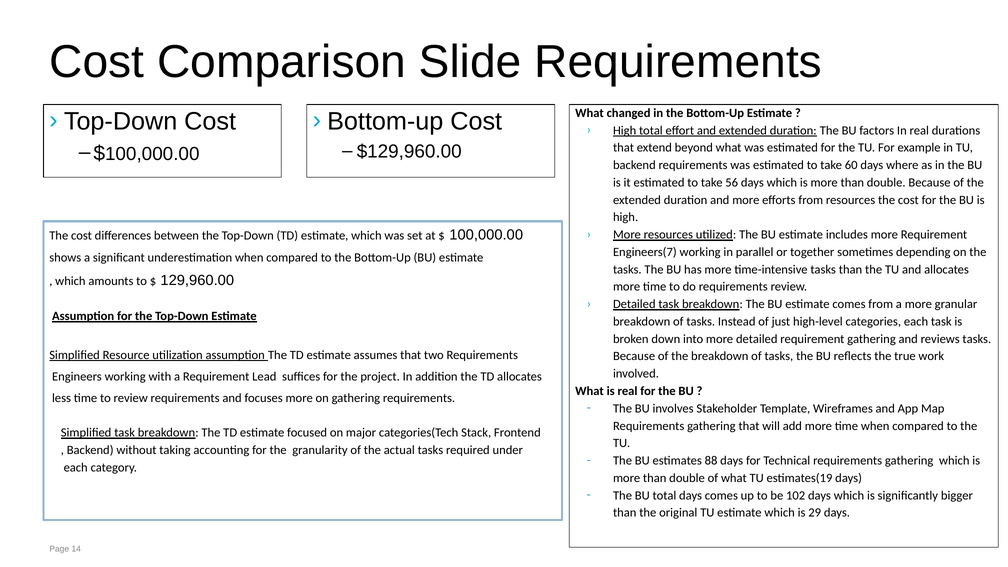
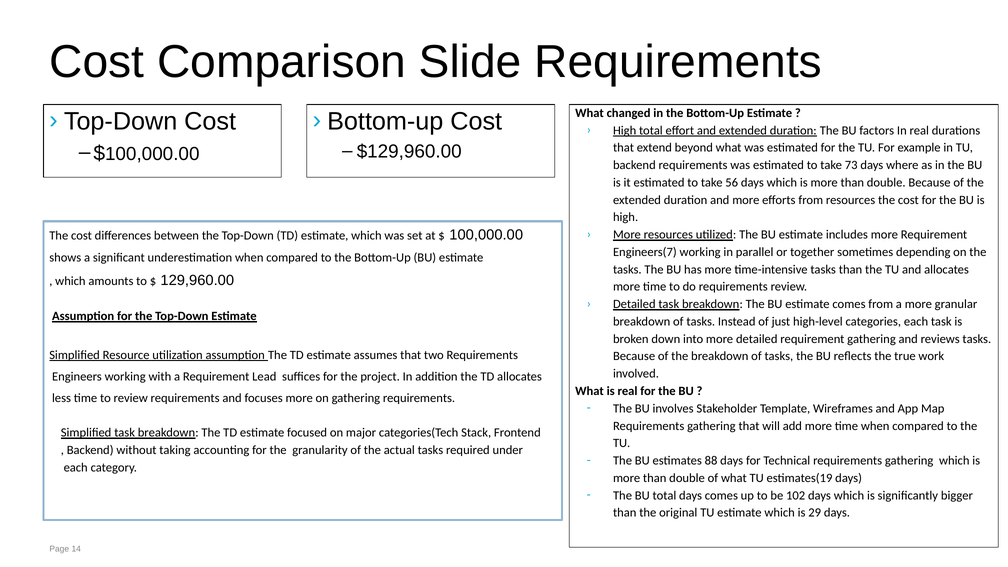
60: 60 -> 73
